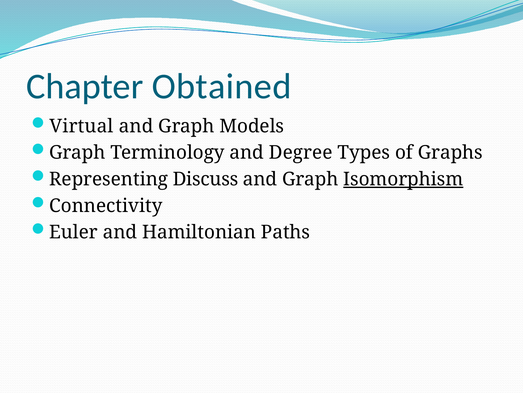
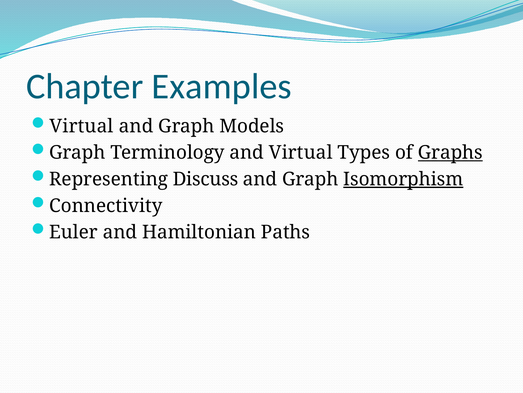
Obtained: Obtained -> Examples
and Degree: Degree -> Virtual
Graphs underline: none -> present
